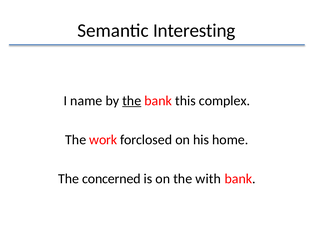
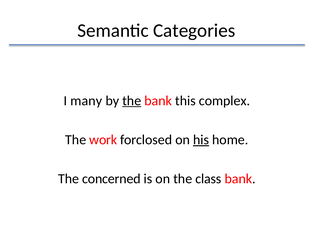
Interesting: Interesting -> Categories
name: name -> many
his underline: none -> present
with: with -> class
